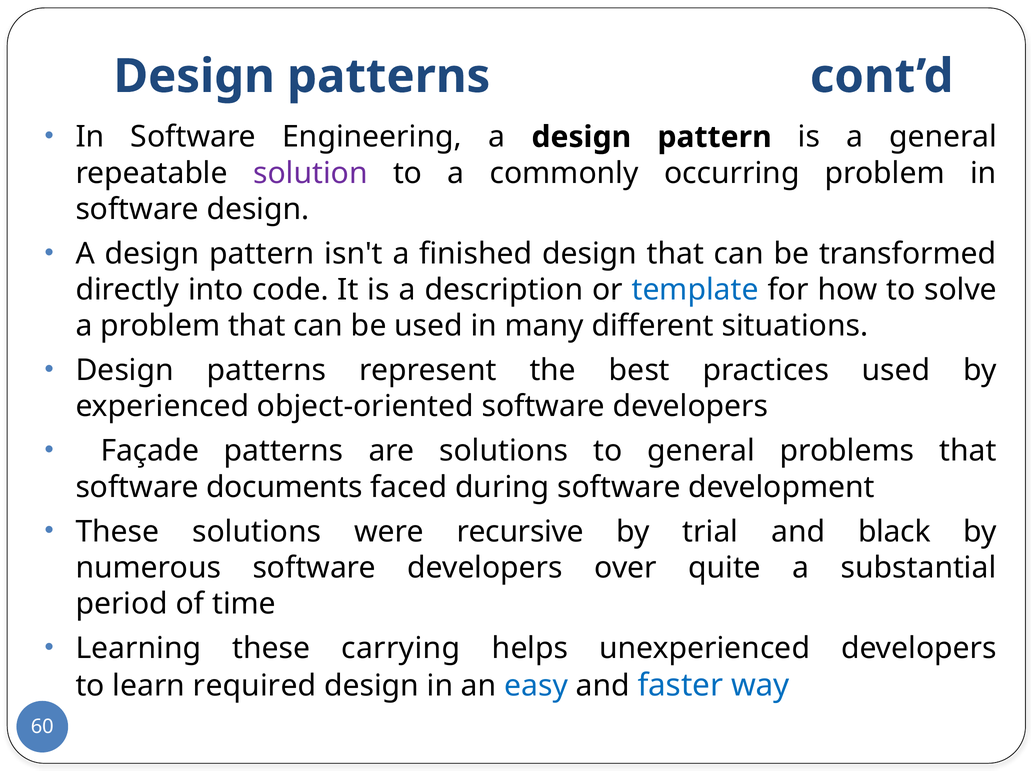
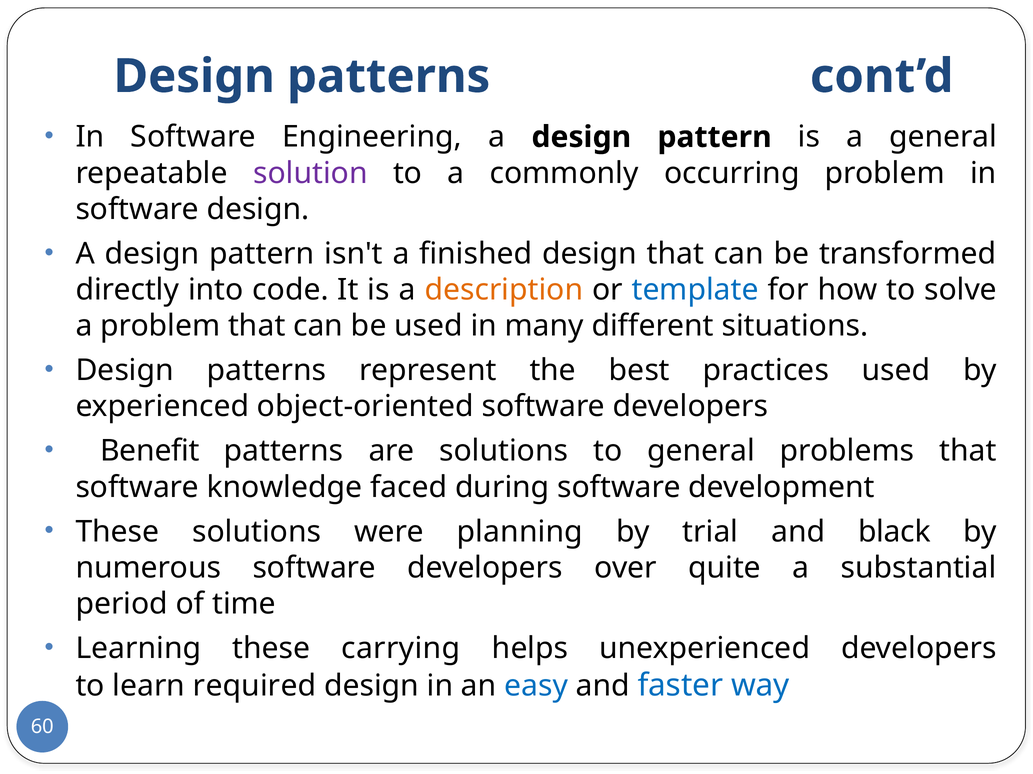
description colour: black -> orange
Façade: Façade -> Benefit
documents: documents -> knowledge
recursive: recursive -> planning
